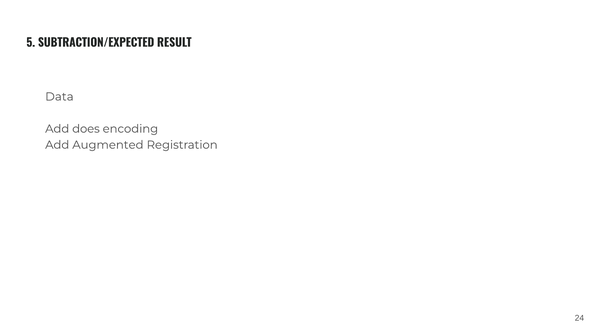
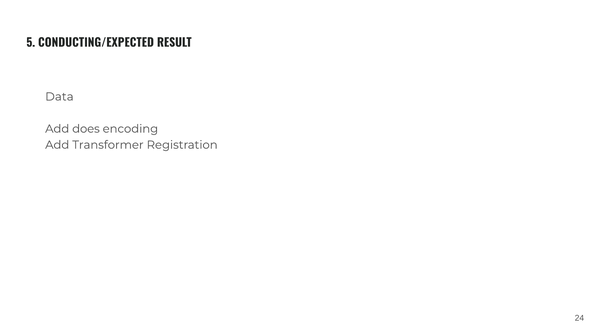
SUBTRACTION/EXPECTED: SUBTRACTION/EXPECTED -> CONDUCTING/EXPECTED
Augmented: Augmented -> Transformer
